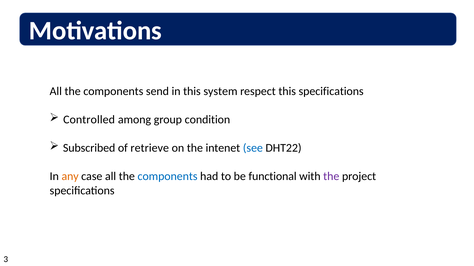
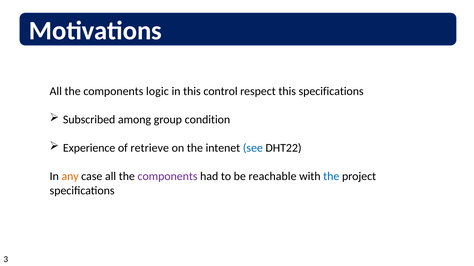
send: send -> logic
system: system -> control
Controlled: Controlled -> Subscribed
Subscribed: Subscribed -> Experience
components at (168, 177) colour: blue -> purple
functional: functional -> reachable
the at (331, 177) colour: purple -> blue
